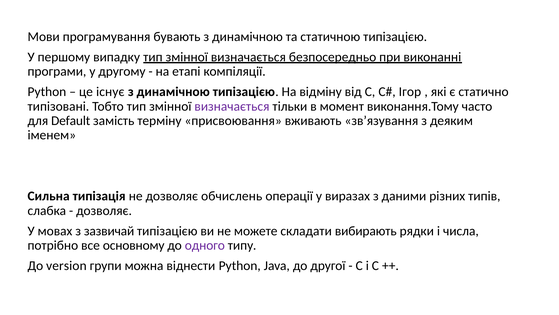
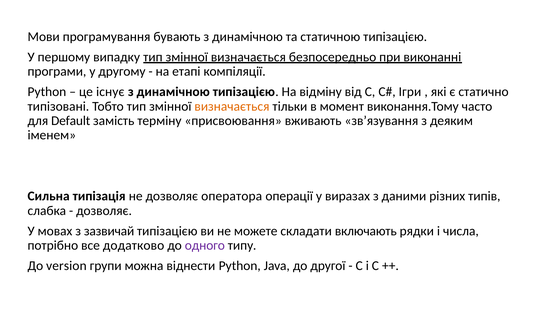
Ігор: Ігор -> Ігри
визначається at (232, 106) colour: purple -> orange
обчислень: обчислень -> оператора
вибирають: вибирають -> включають
основному: основному -> додатково
